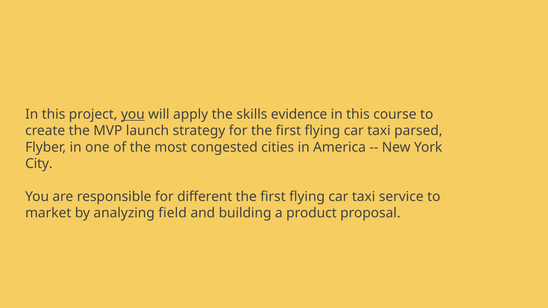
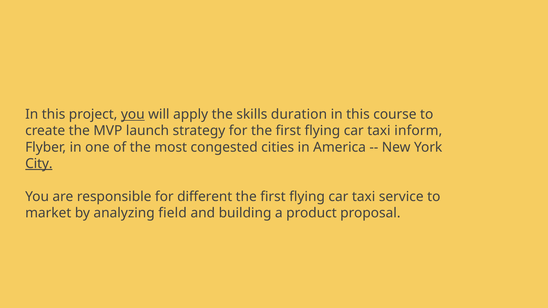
evidence: evidence -> duration
parsed: parsed -> inform
City underline: none -> present
